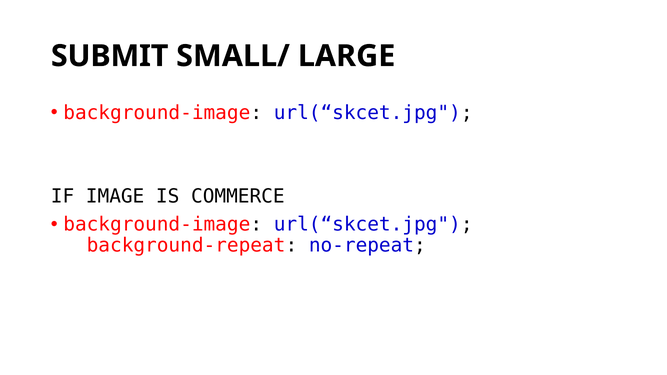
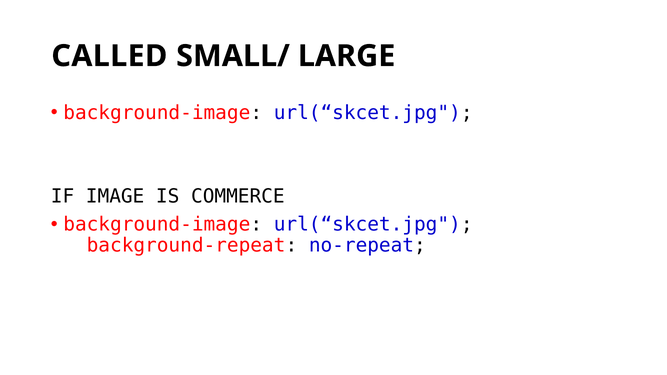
SUBMIT: SUBMIT -> CALLED
